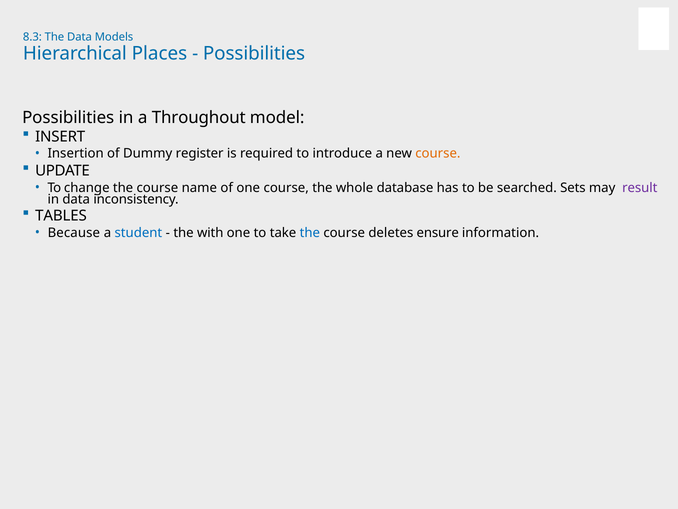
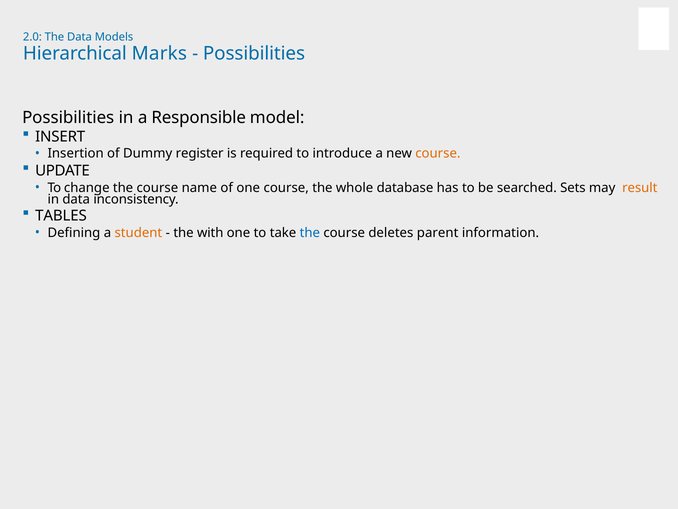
8.3: 8.3 -> 2.0
Places: Places -> Marks
Throughout: Throughout -> Responsible
result colour: purple -> orange
Because: Because -> Defining
student colour: blue -> orange
ensure: ensure -> parent
